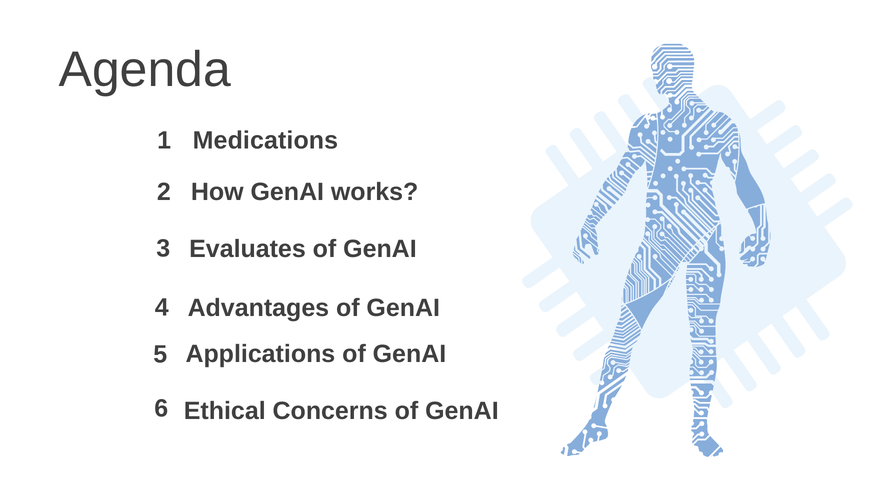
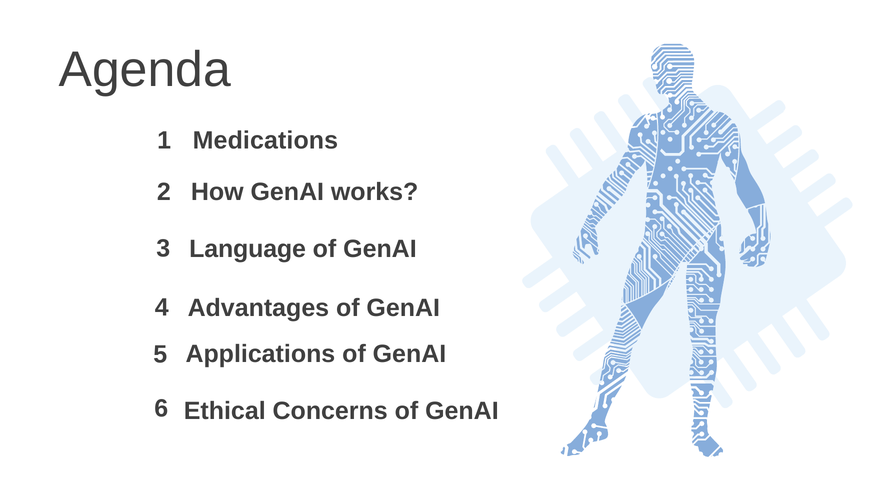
Evaluates: Evaluates -> Language
